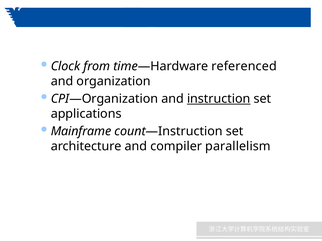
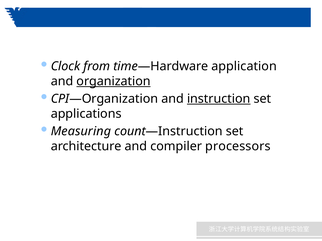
referenced: referenced -> application
organization underline: none -> present
Mainframe: Mainframe -> Measuring
parallelism: parallelism -> processors
